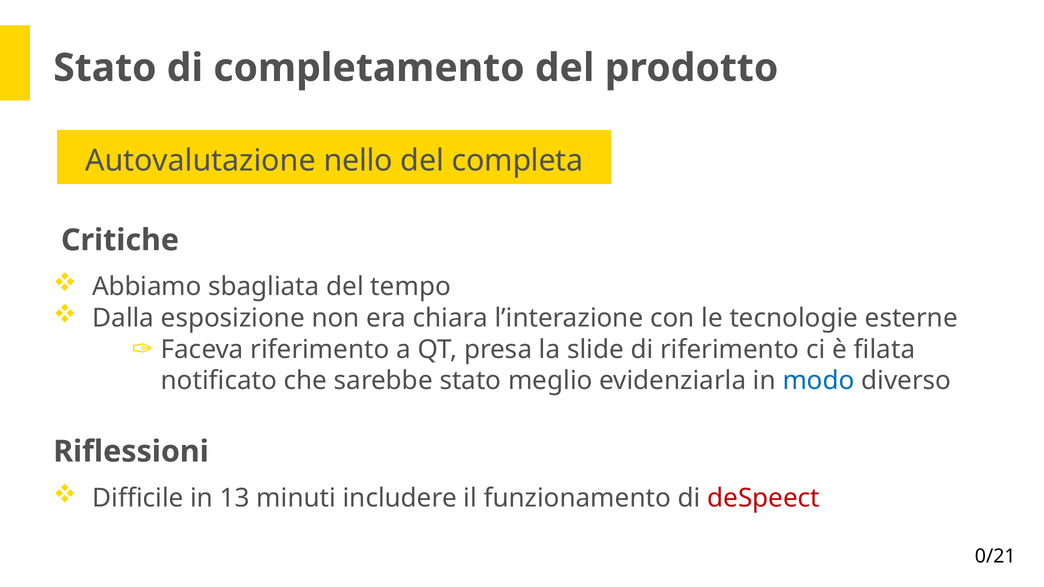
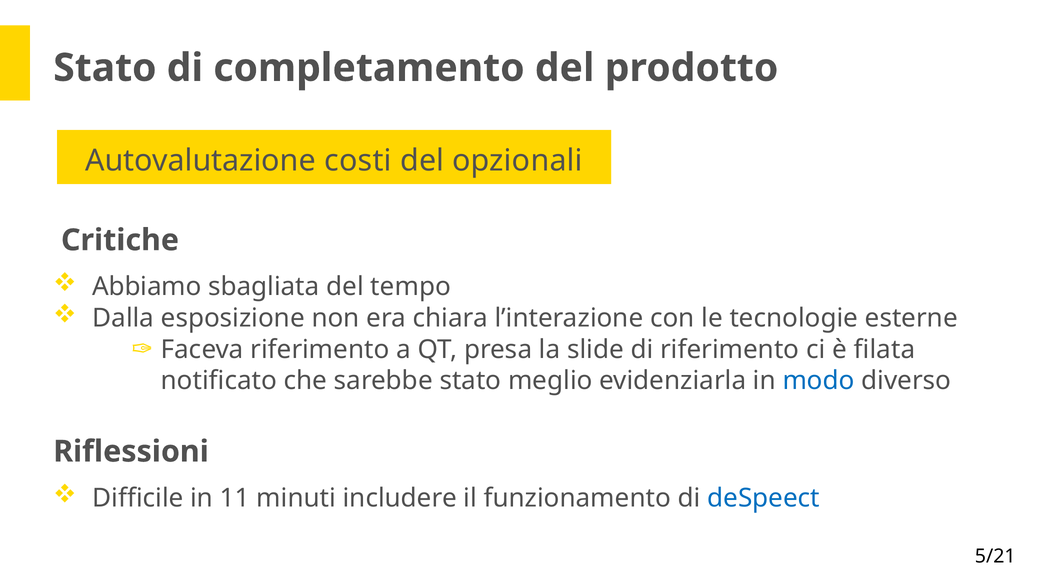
nello: nello -> costi
completa: completa -> opzionali
13: 13 -> 11
deSpeect colour: red -> blue
0/21: 0/21 -> 5/21
